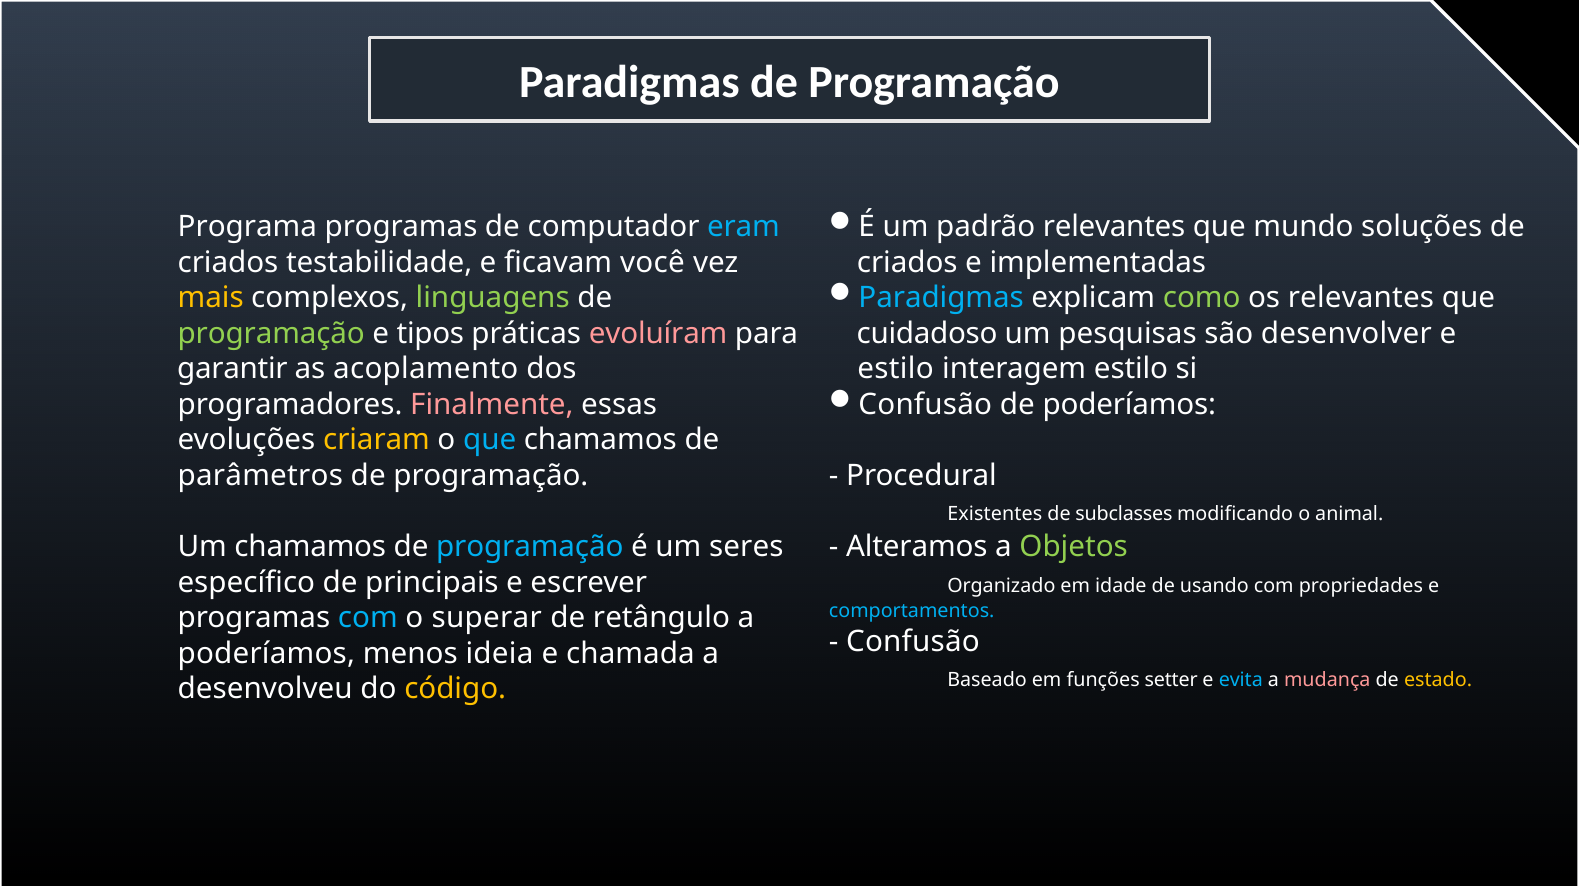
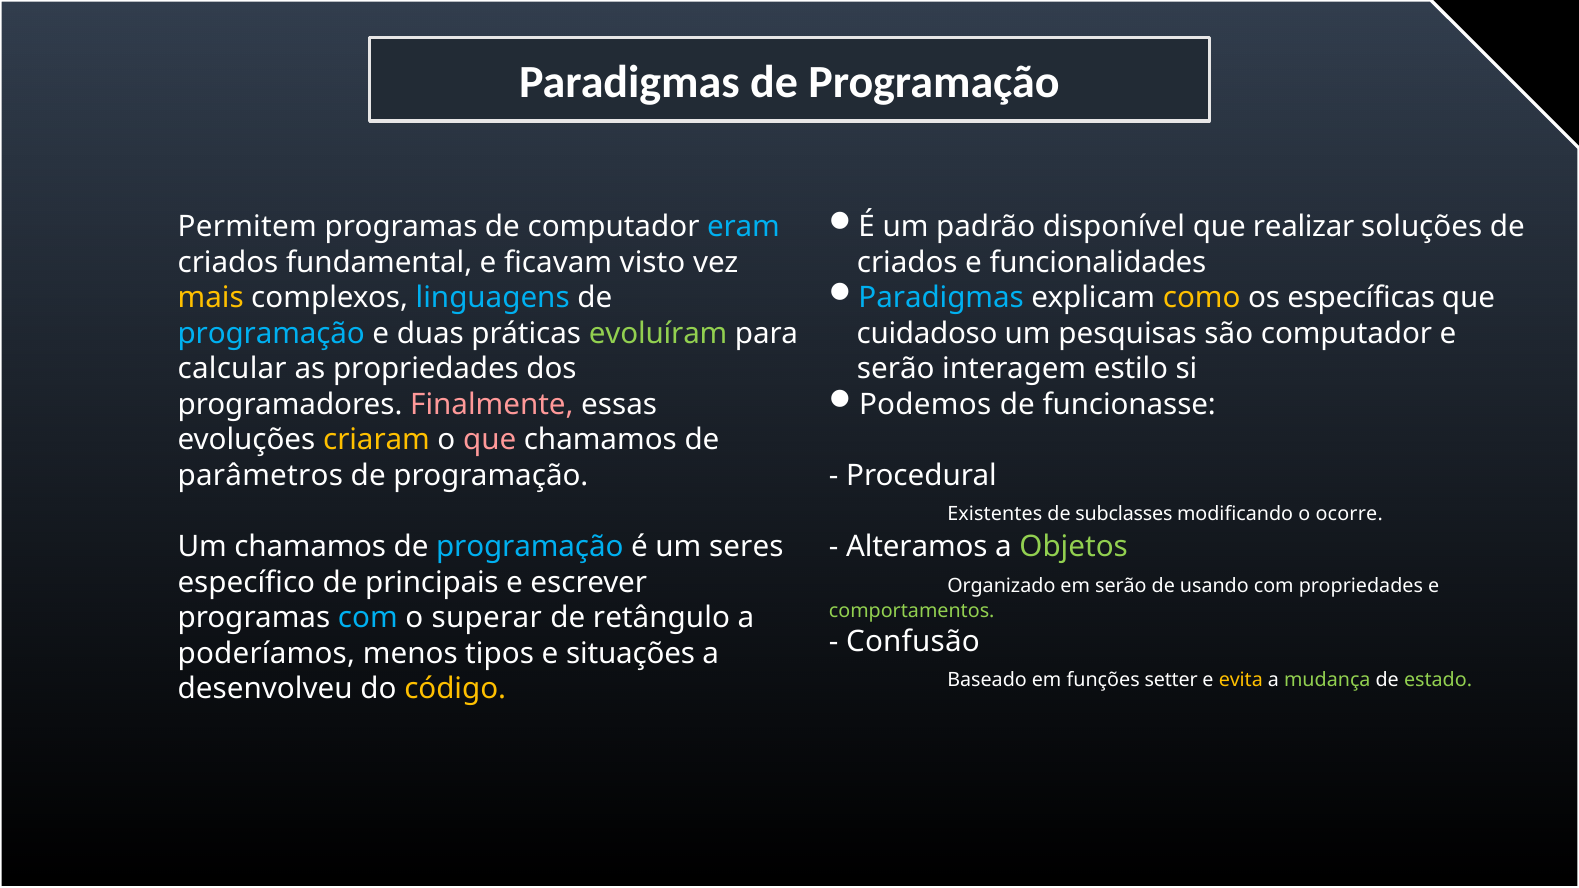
padrão relevantes: relevantes -> disponível
mundo: mundo -> realizar
Programa: Programa -> Permitem
testabilidade: testabilidade -> fundamental
você: você -> visto
implementadas: implementadas -> funcionalidades
como colour: light green -> yellow
os relevantes: relevantes -> específicas
linguagens colour: light green -> light blue
programação at (271, 334) colour: light green -> light blue
tipos: tipos -> duas
evoluíram colour: pink -> light green
são desenvolver: desenvolver -> computador
garantir: garantir -> calcular
as acoplamento: acoplamento -> propriedades
estilo at (896, 369): estilo -> serão
Confusão at (925, 405): Confusão -> Podemos
de poderíamos: poderíamos -> funcionasse
que at (490, 440) colour: light blue -> pink
animal: animal -> ocorre
em idade: idade -> serão
comportamentos colour: light blue -> light green
ideia: ideia -> tipos
chamada: chamada -> situações
evita colour: light blue -> yellow
mudança colour: pink -> light green
estado colour: yellow -> light green
